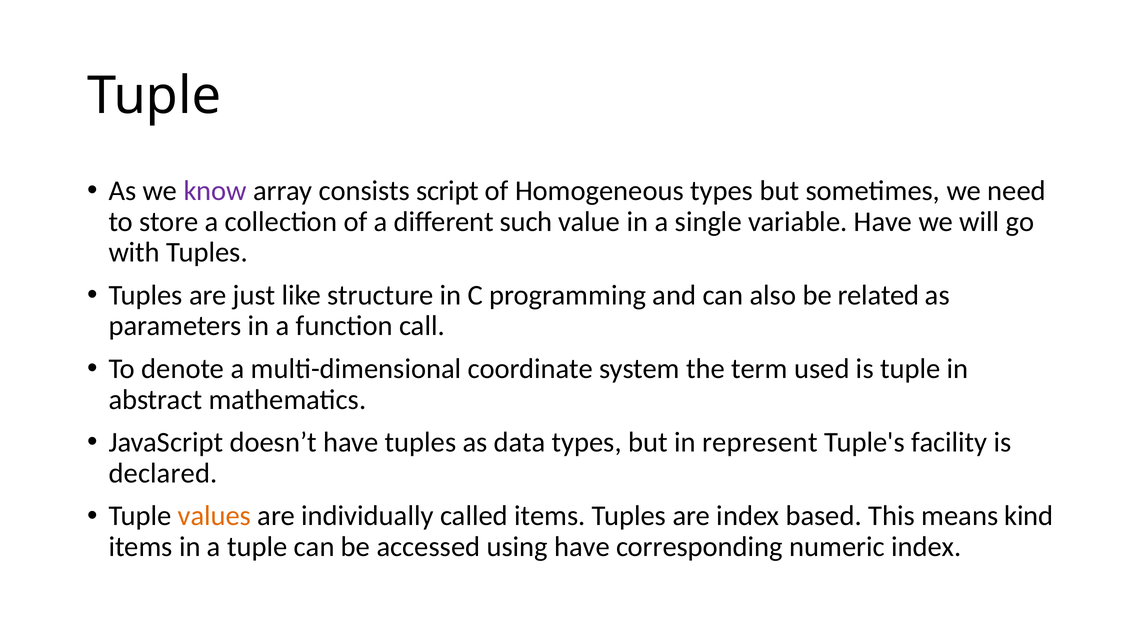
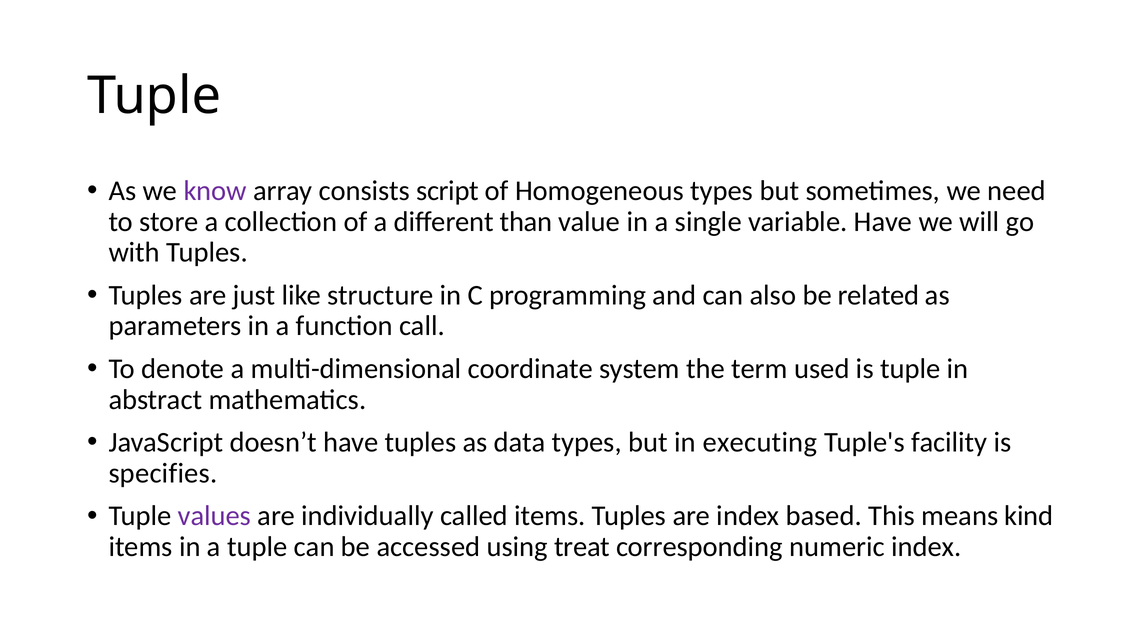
such: such -> than
represent: represent -> executing
declared: declared -> specifies
values colour: orange -> purple
using have: have -> treat
